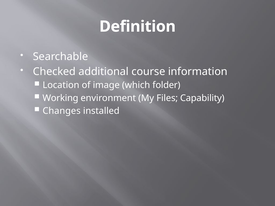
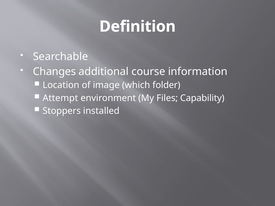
Checked: Checked -> Changes
Working: Working -> Attempt
Changes: Changes -> Stoppers
